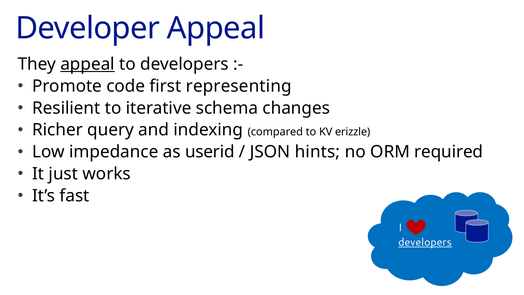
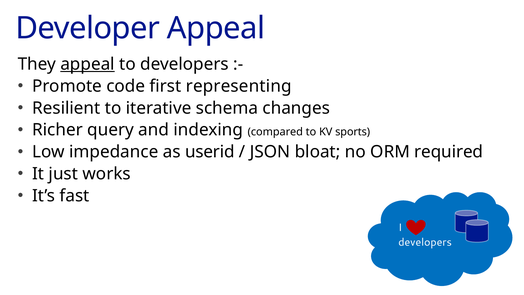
erizzle: erizzle -> sports
hints: hints -> bloat
developers at (425, 242) underline: present -> none
